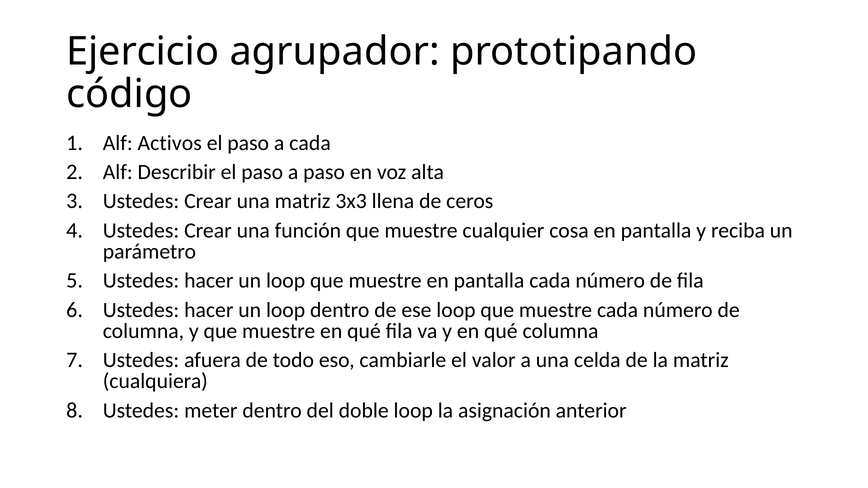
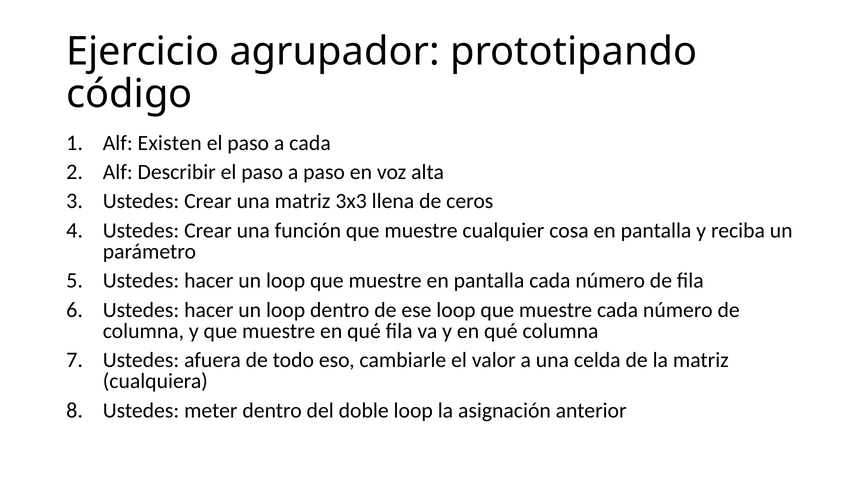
Activos: Activos -> Existen
